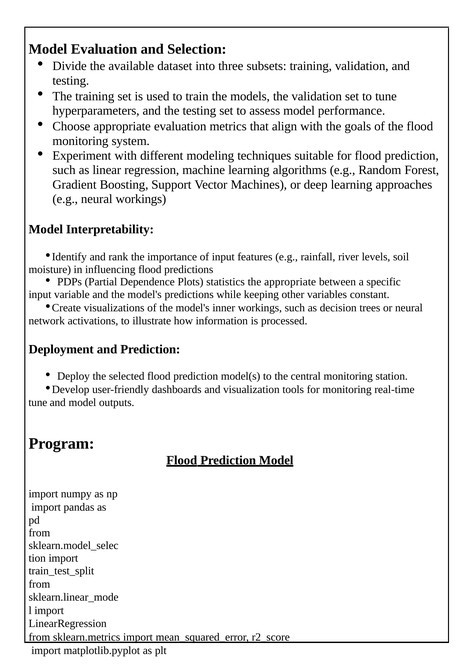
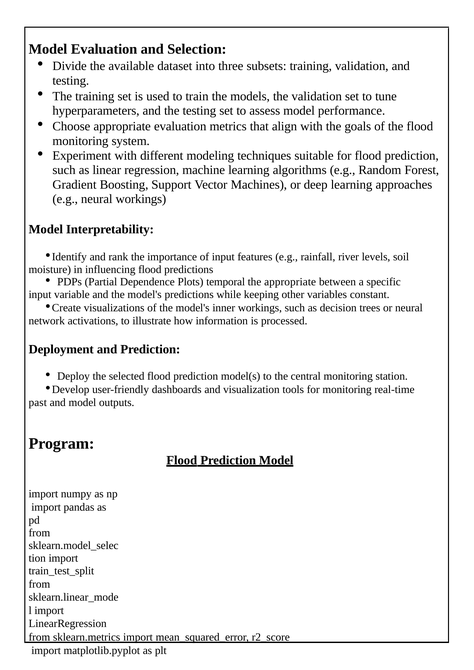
statistics: statistics -> temporal
tune at (38, 402): tune -> past
